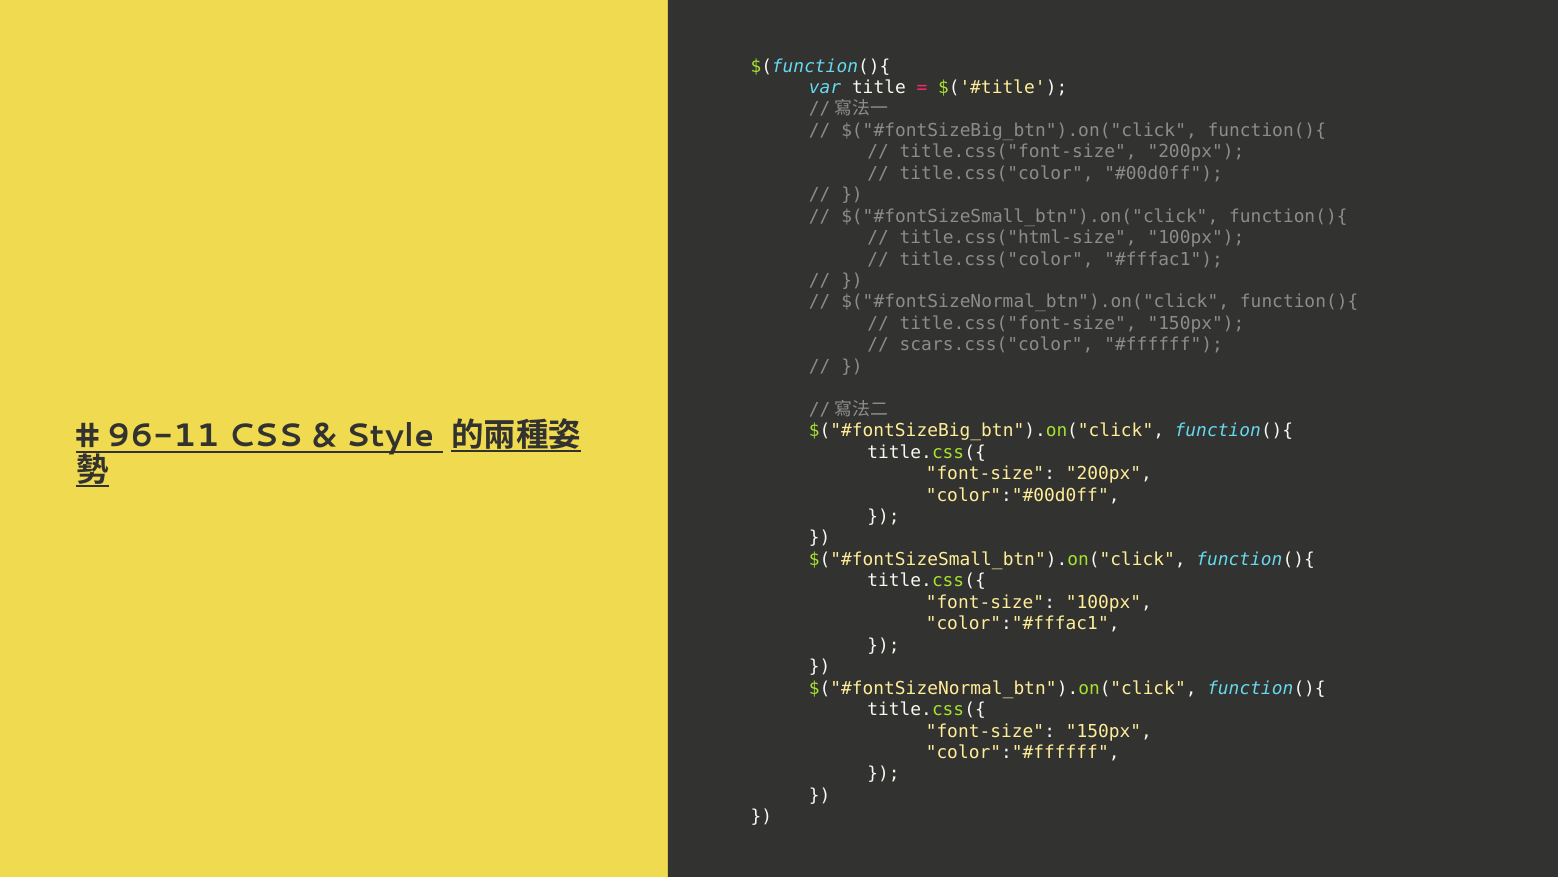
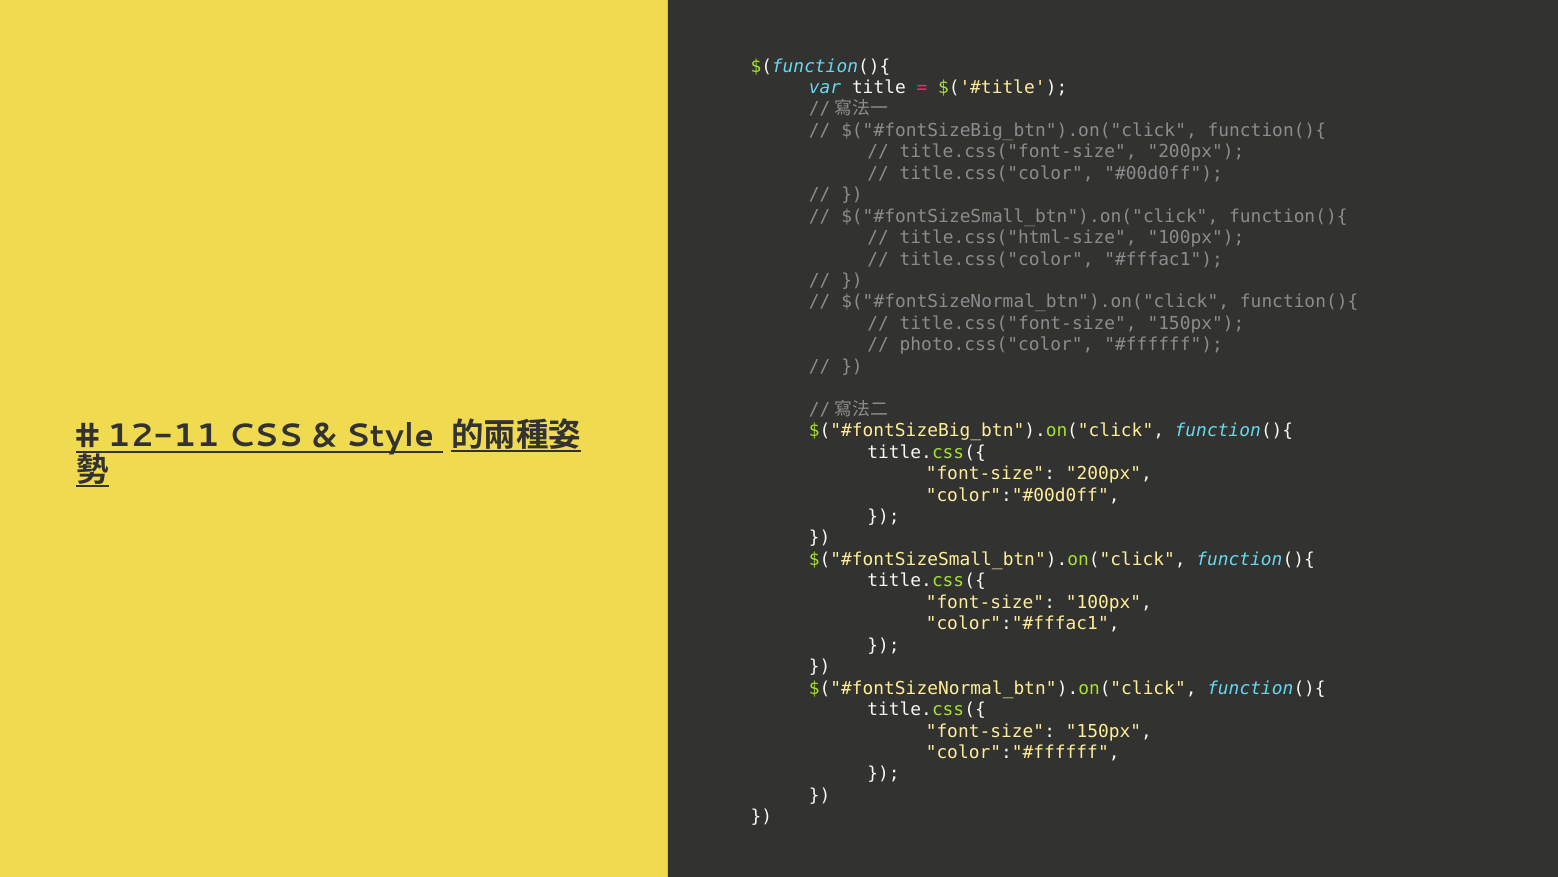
scars.css("color: scars.css("color -> photo.css("color
96-11: 96-11 -> 12-11
